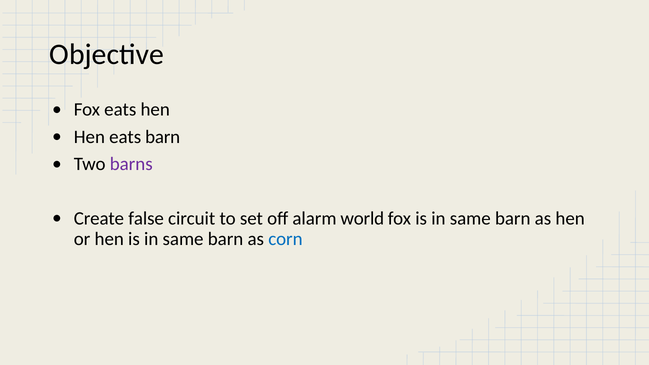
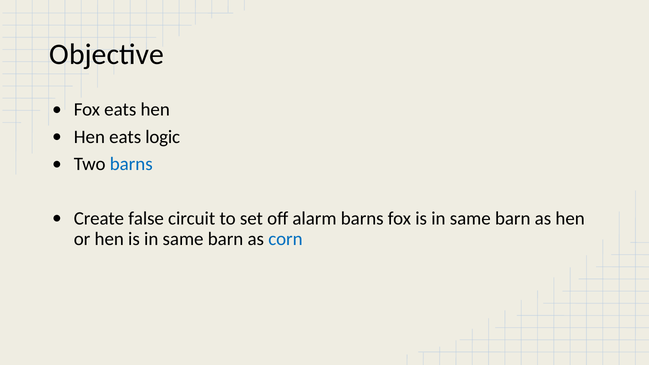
eats barn: barn -> logic
barns at (131, 164) colour: purple -> blue
alarm world: world -> barns
